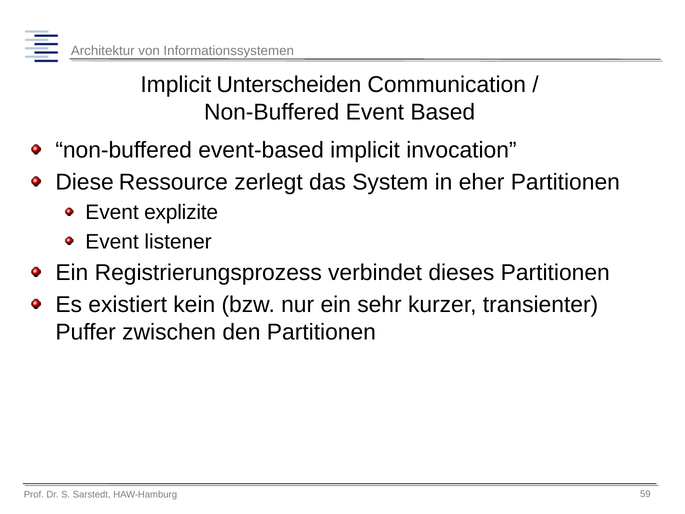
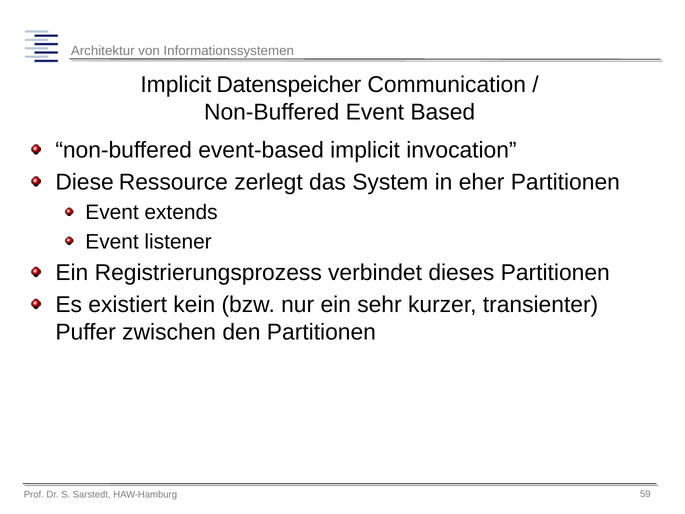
Unterscheiden: Unterscheiden -> Datenspeicher
explizite: explizite -> extends
